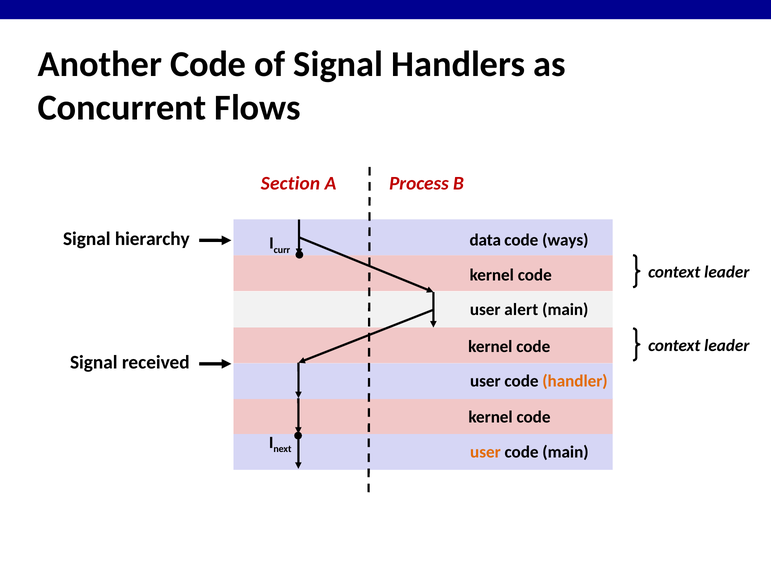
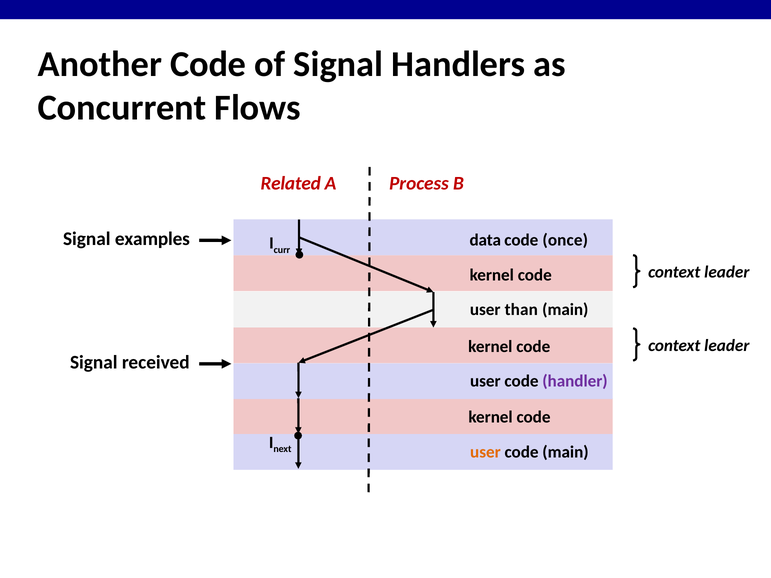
Section: Section -> Related
hierarchy: hierarchy -> examples
ways: ways -> once
alert: alert -> than
handler colour: orange -> purple
